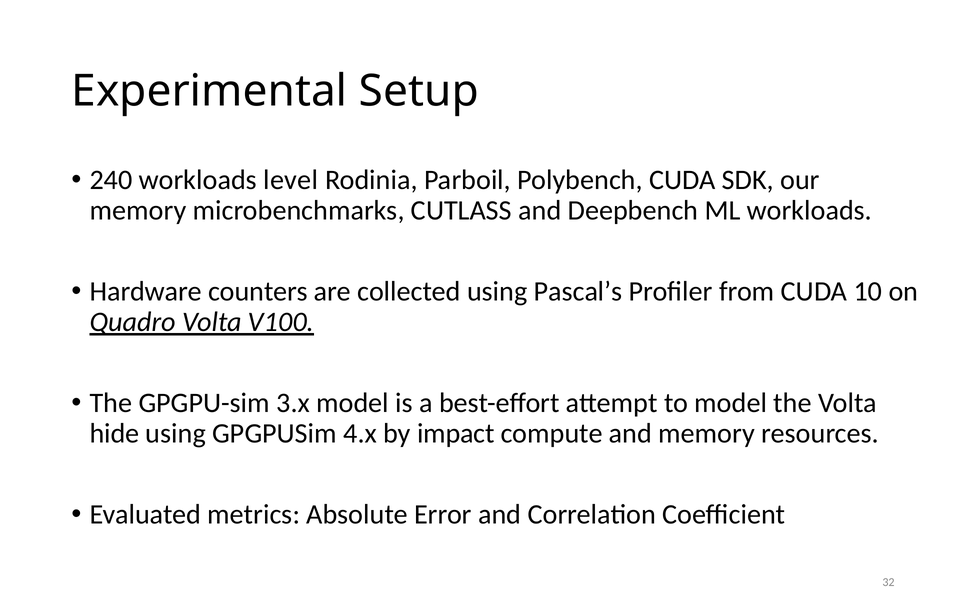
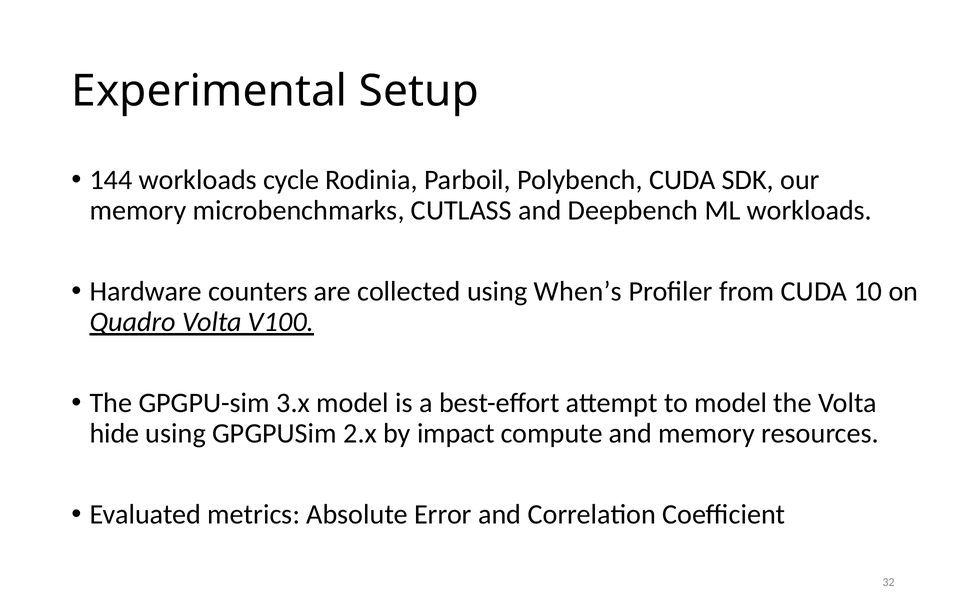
240: 240 -> 144
level: level -> cycle
Pascal’s: Pascal’s -> When’s
4.x: 4.x -> 2.x
